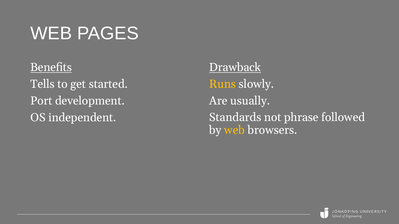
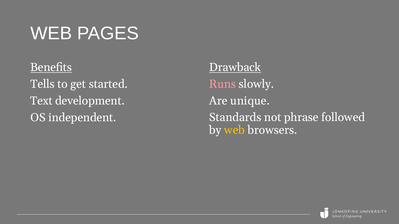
Runs colour: yellow -> pink
usually: usually -> unique
Port: Port -> Text
